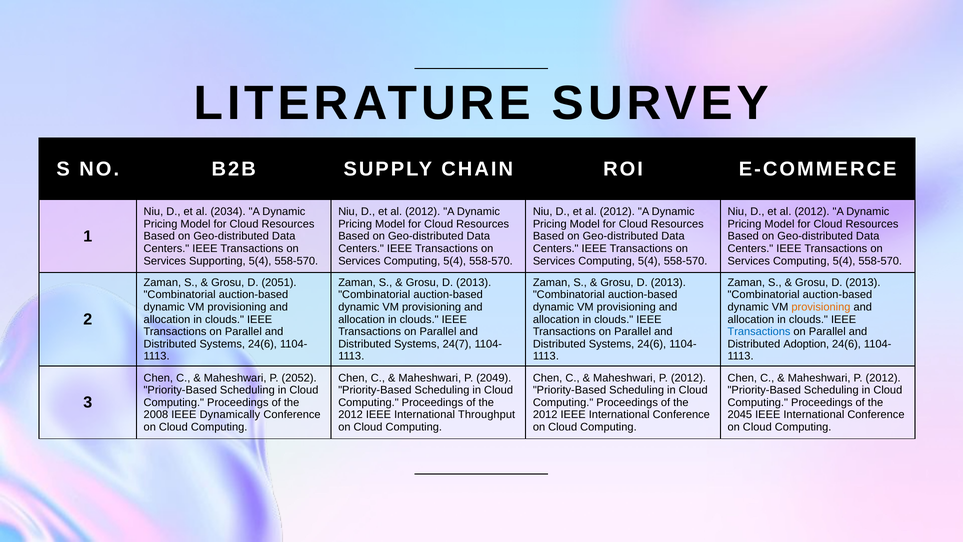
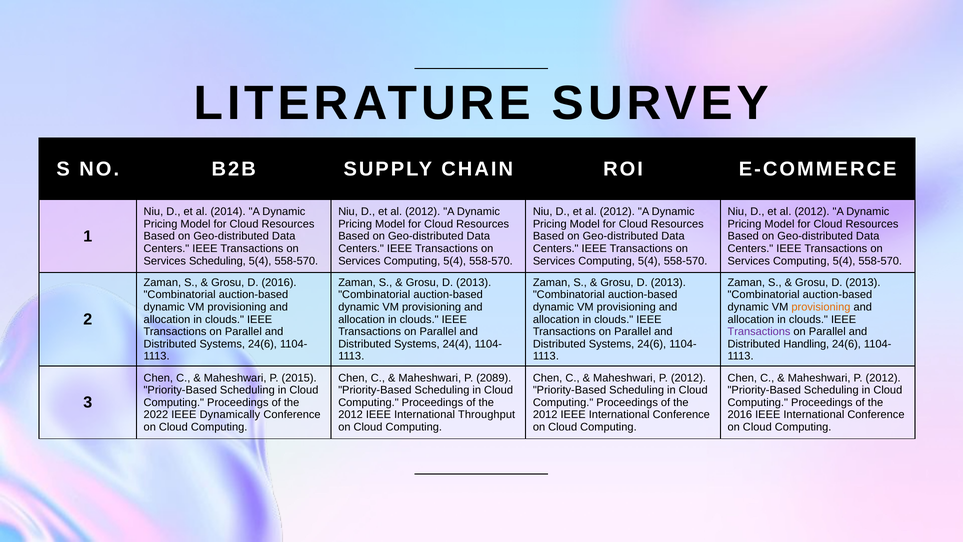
2034: 2034 -> 2014
Services Supporting: Supporting -> Scheduling
D 2051: 2051 -> 2016
Transactions at (759, 331) colour: blue -> purple
24(7: 24(7 -> 24(4
Adoption: Adoption -> Handling
2052: 2052 -> 2015
2049: 2049 -> 2089
2008: 2008 -> 2022
2045 at (740, 414): 2045 -> 2016
